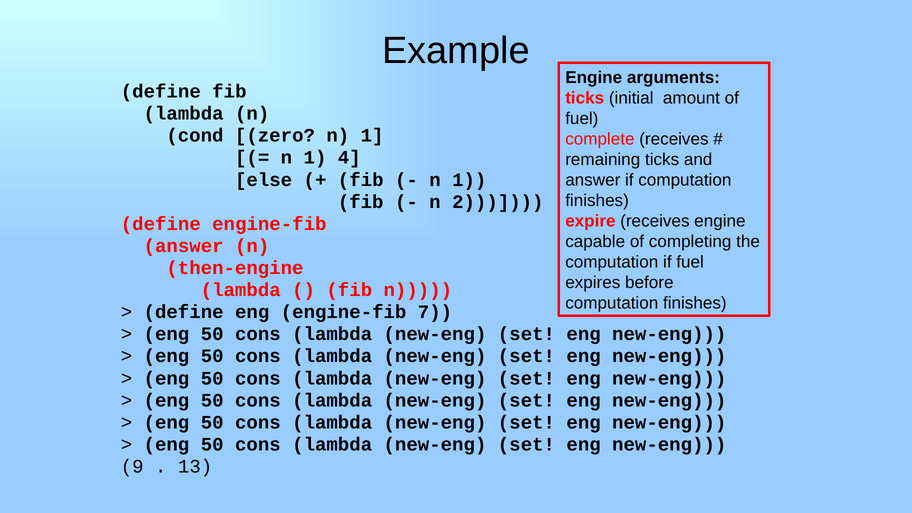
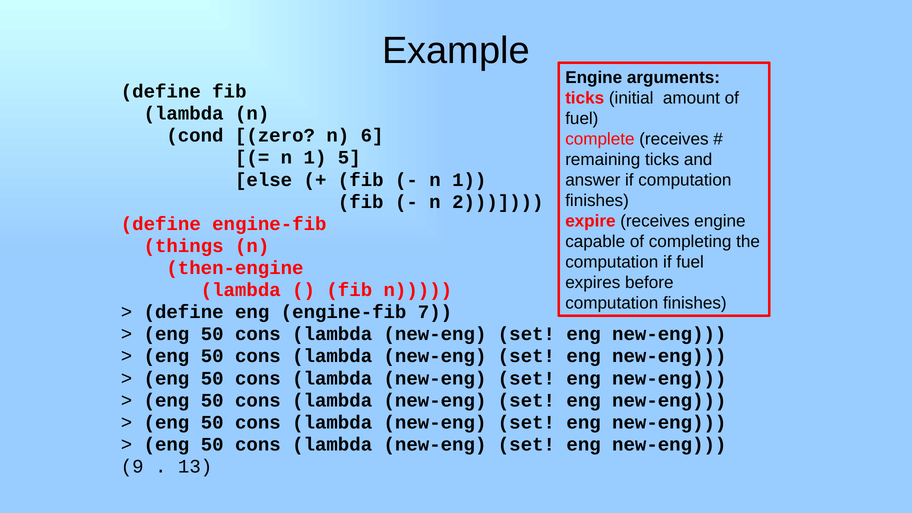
zero n 1: 1 -> 6
4: 4 -> 5
answer at (184, 246): answer -> things
